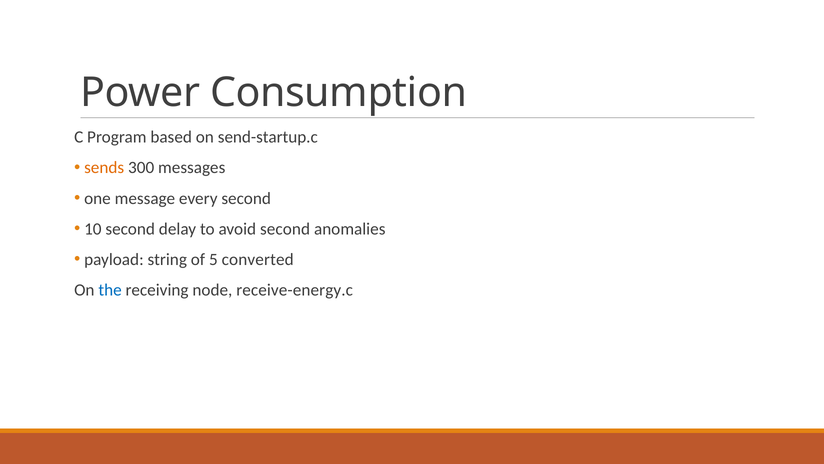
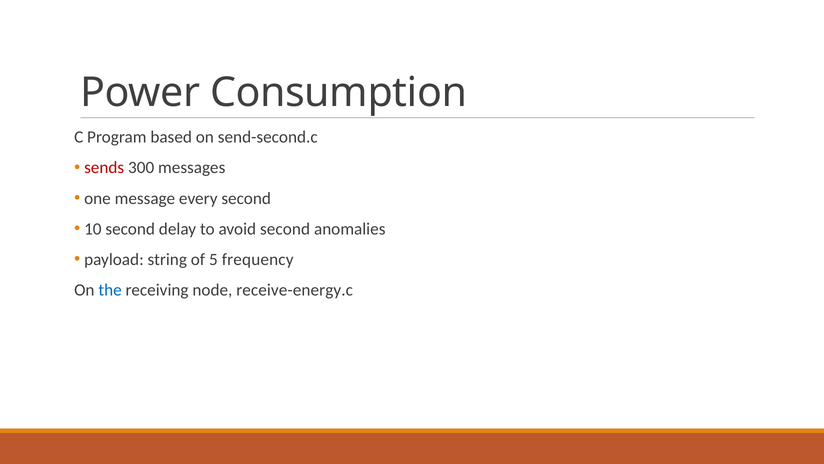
send-startup.c: send-startup.c -> send-second.c
sends colour: orange -> red
converted: converted -> frequency
